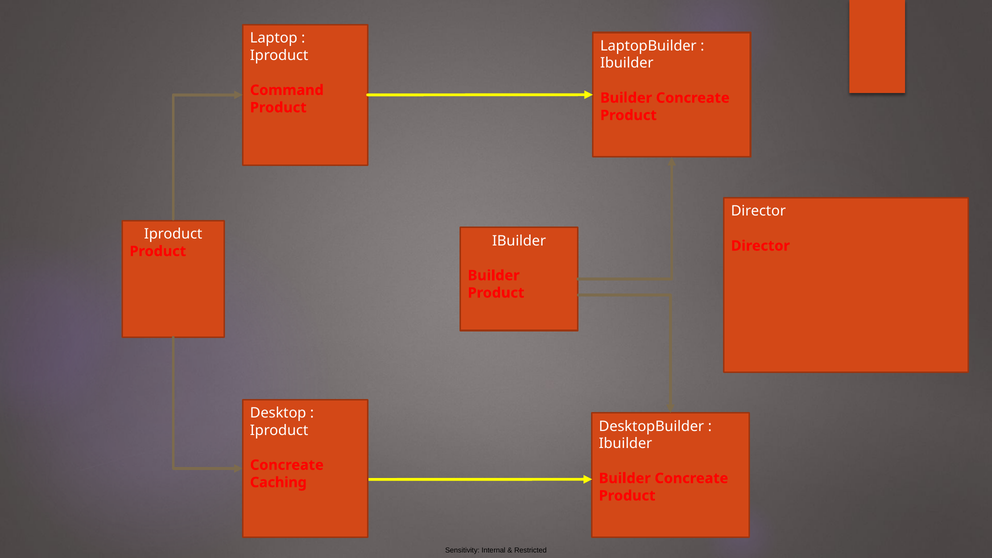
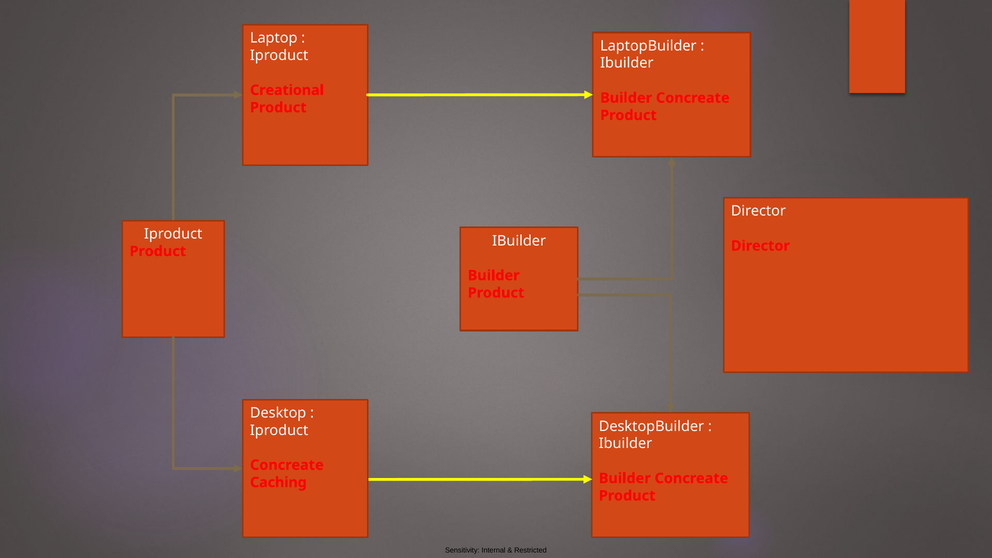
Command: Command -> Creational
